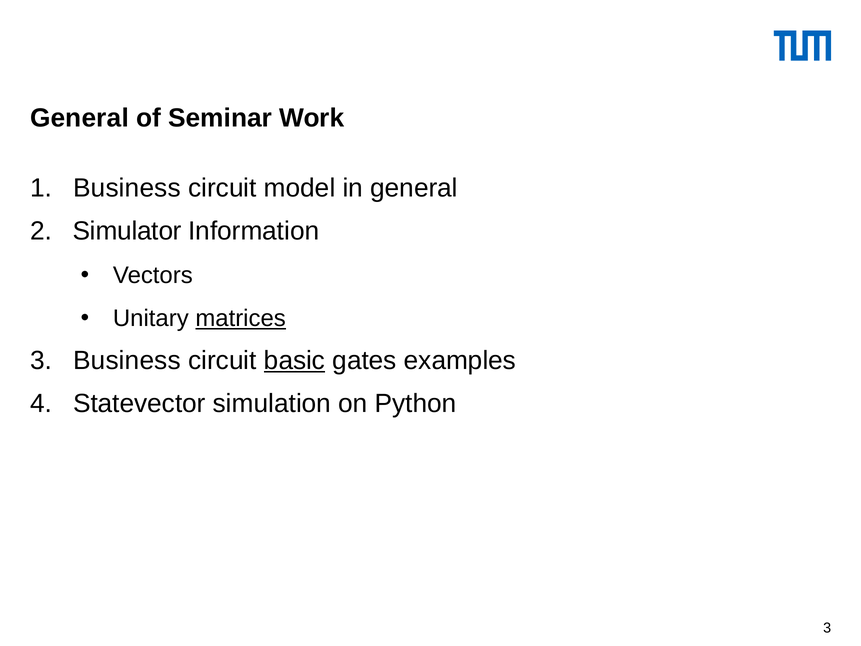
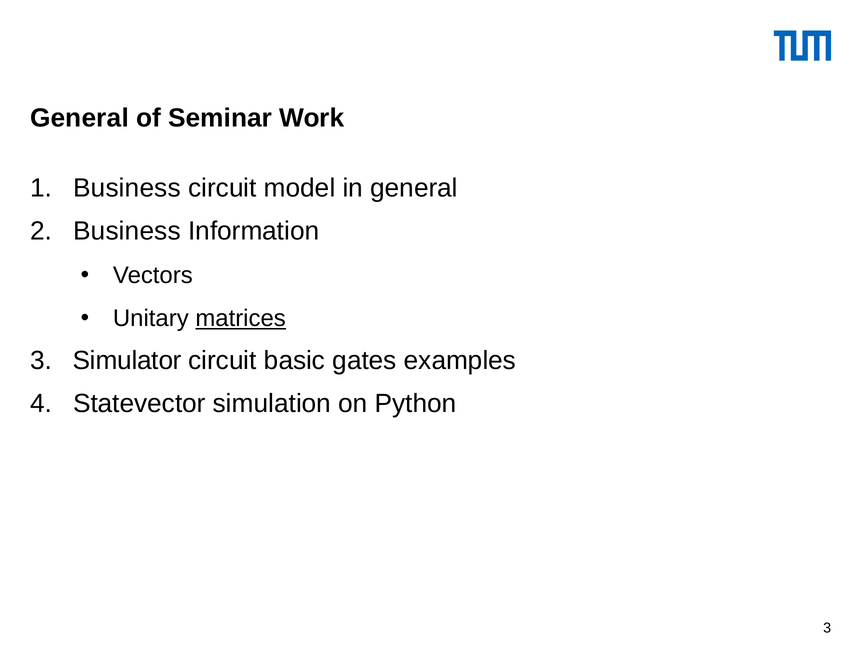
Simulator at (127, 231): Simulator -> Business
3 Business: Business -> Simulator
basic underline: present -> none
